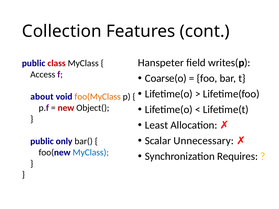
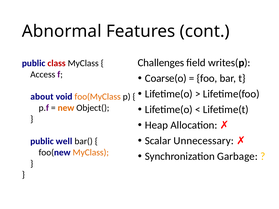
Collection: Collection -> Abnormal
Hanspeter: Hanspeter -> Challenges
new colour: red -> orange
Least: Least -> Heap
only: only -> well
MyClass at (91, 153) colour: blue -> orange
Requires: Requires -> Garbage
